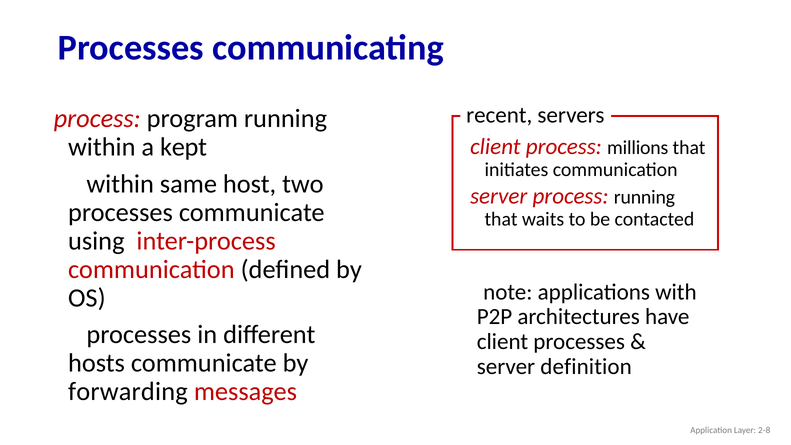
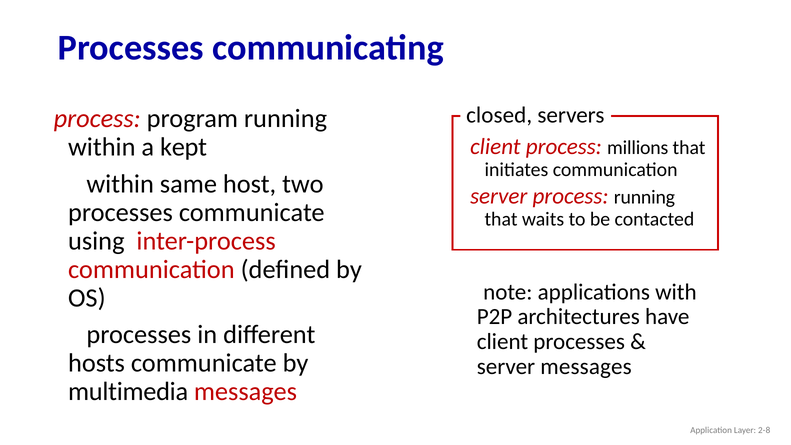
recent: recent -> closed
server definition: definition -> messages
forwarding: forwarding -> multimedia
